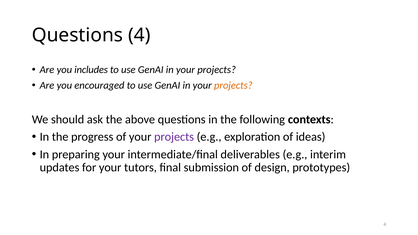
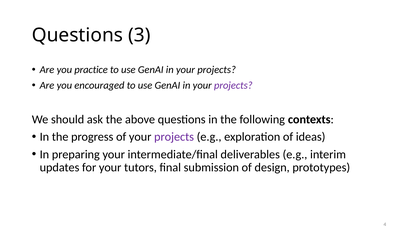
Questions 4: 4 -> 3
includes: includes -> practice
projects at (233, 85) colour: orange -> purple
